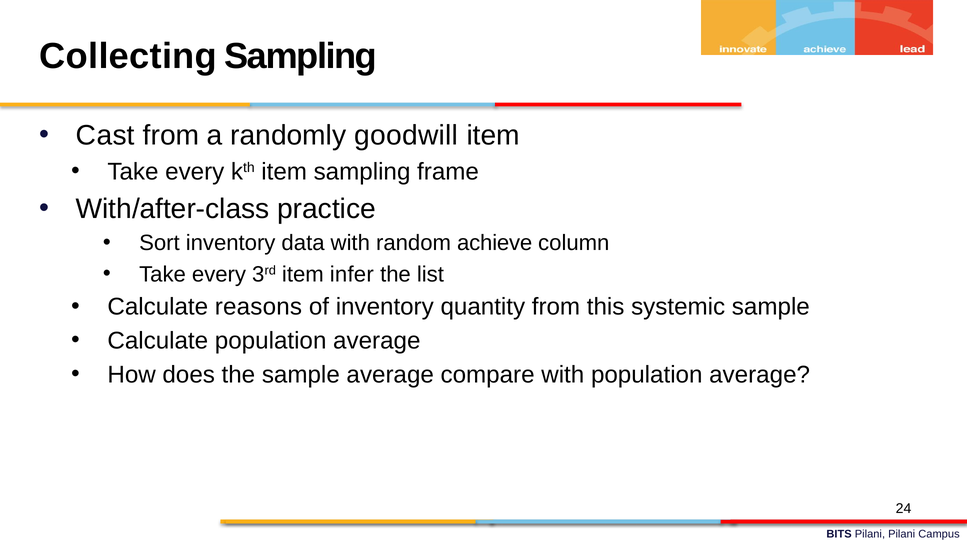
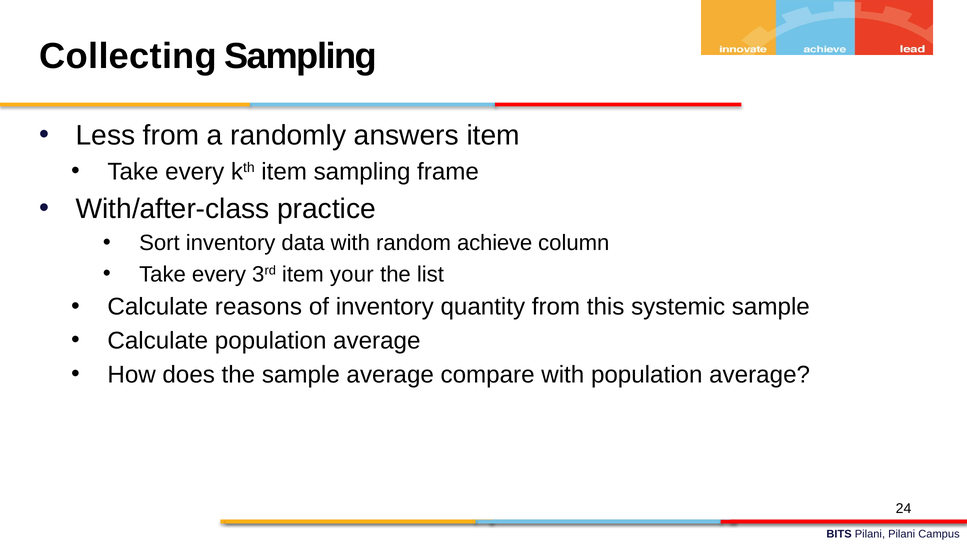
Cast: Cast -> Less
goodwill: goodwill -> answers
infer: infer -> your
